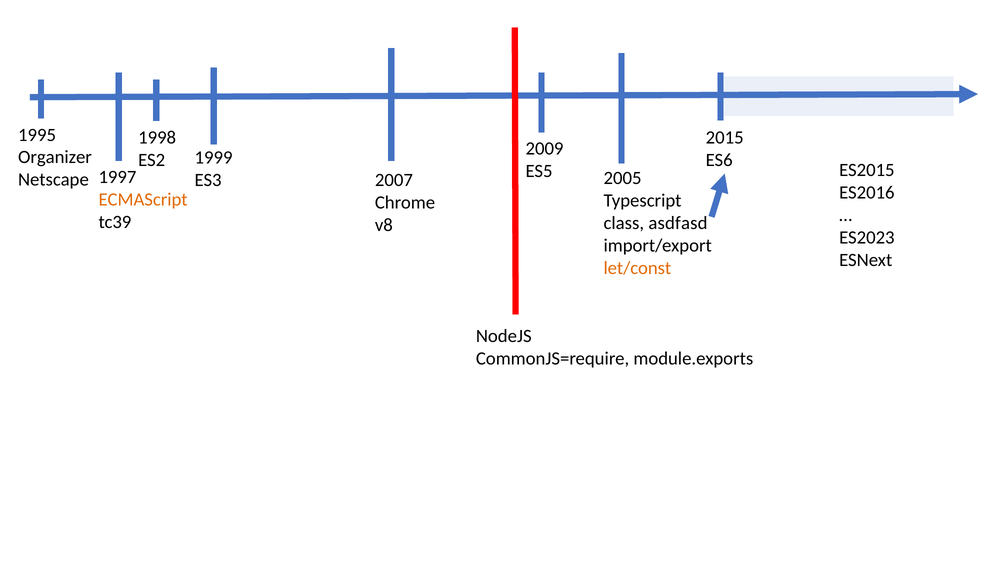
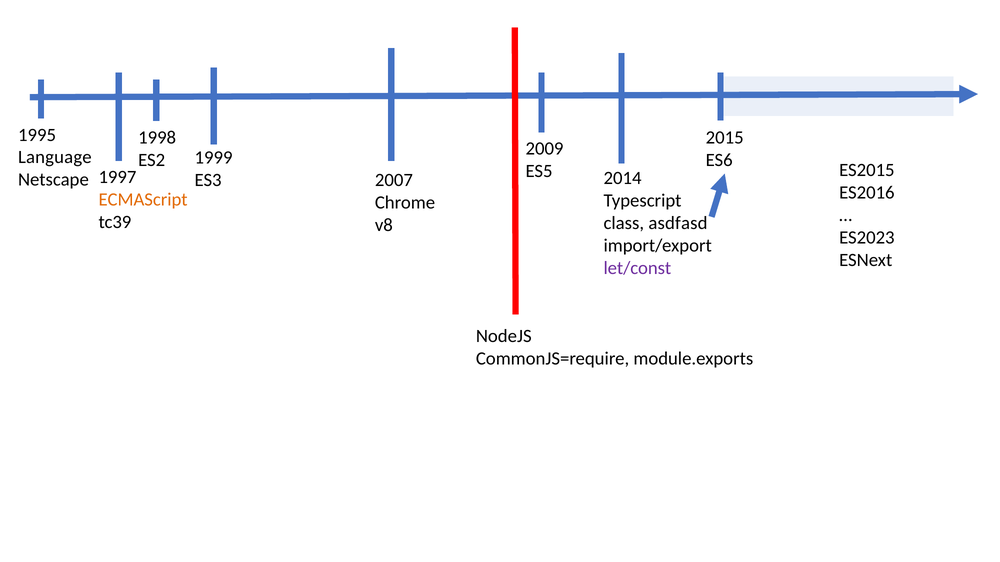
Organizer: Organizer -> Language
2005: 2005 -> 2014
let/const colour: orange -> purple
